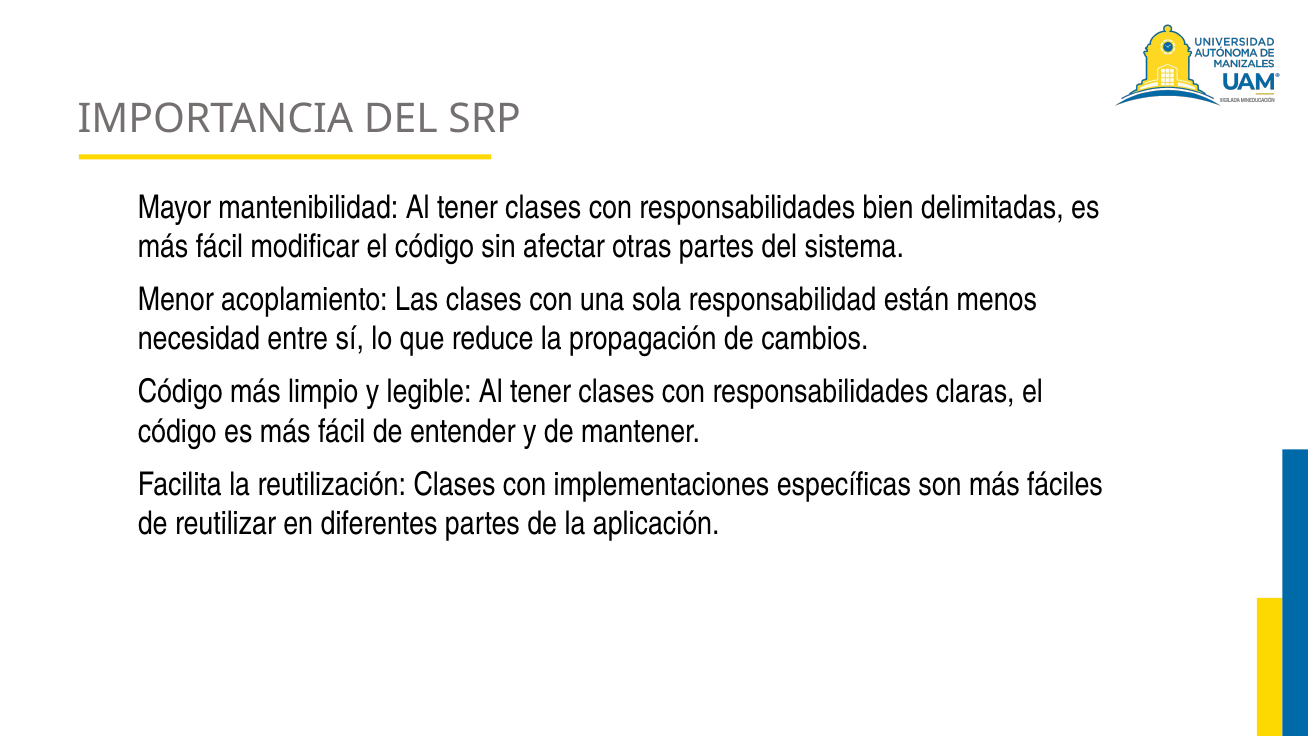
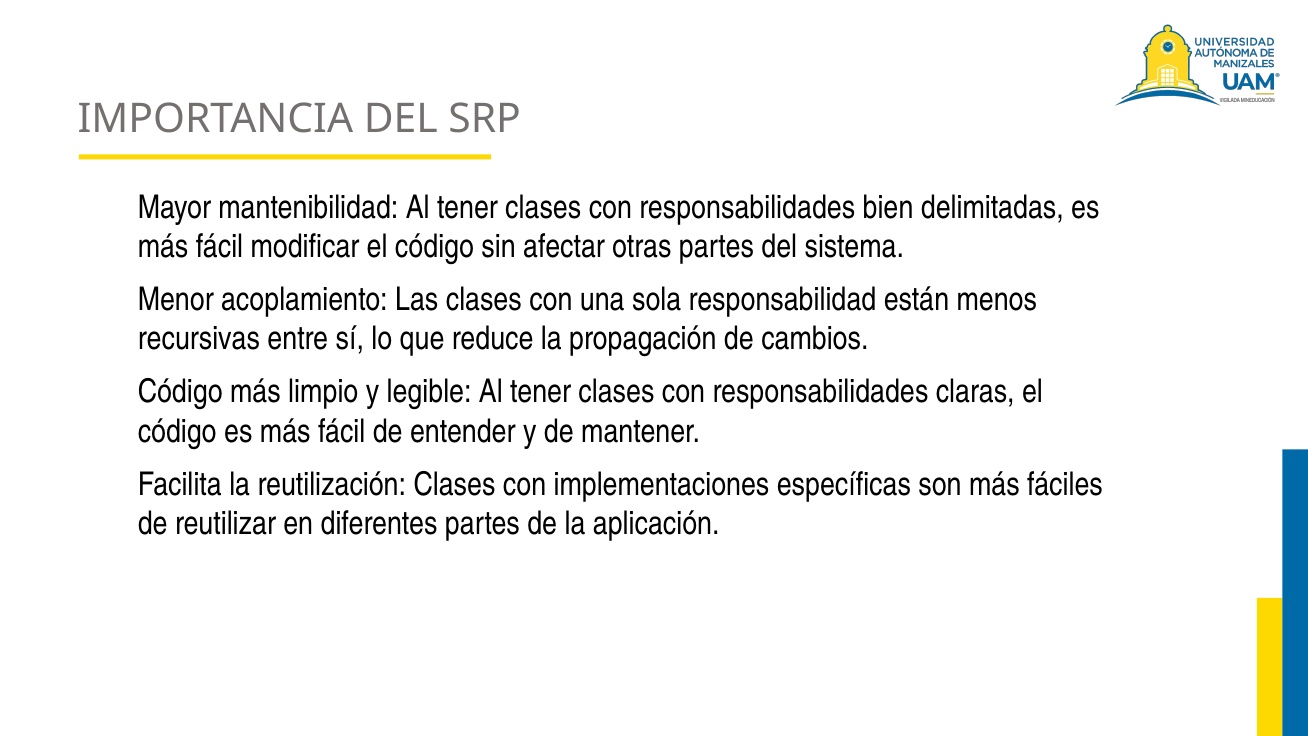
necesidad: necesidad -> recursivas
